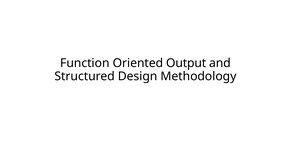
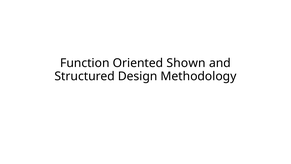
Output: Output -> Shown
